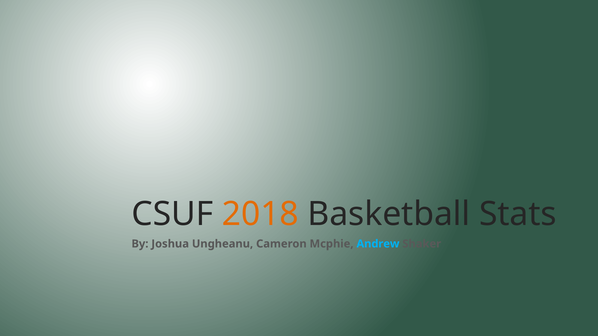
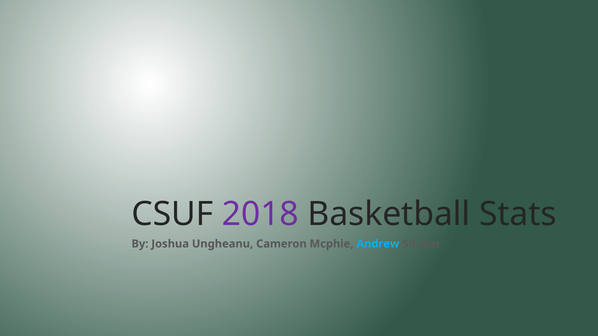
2018 colour: orange -> purple
